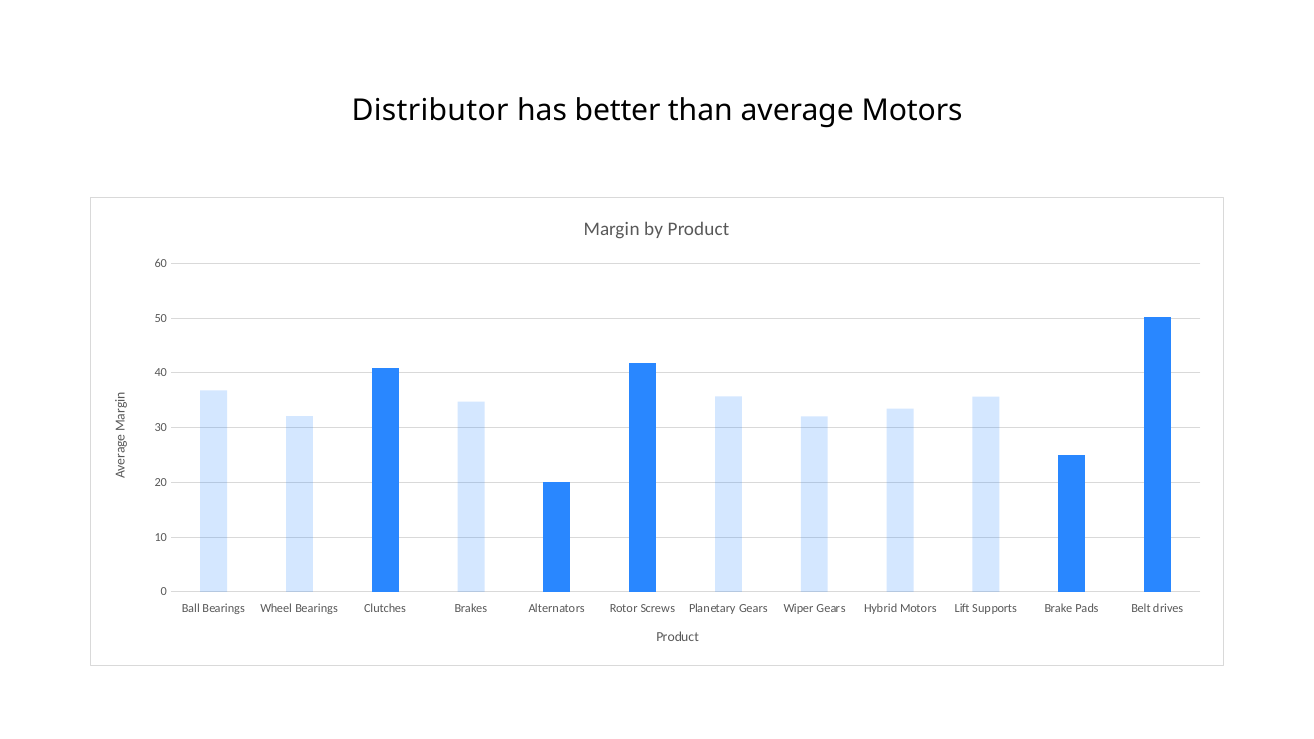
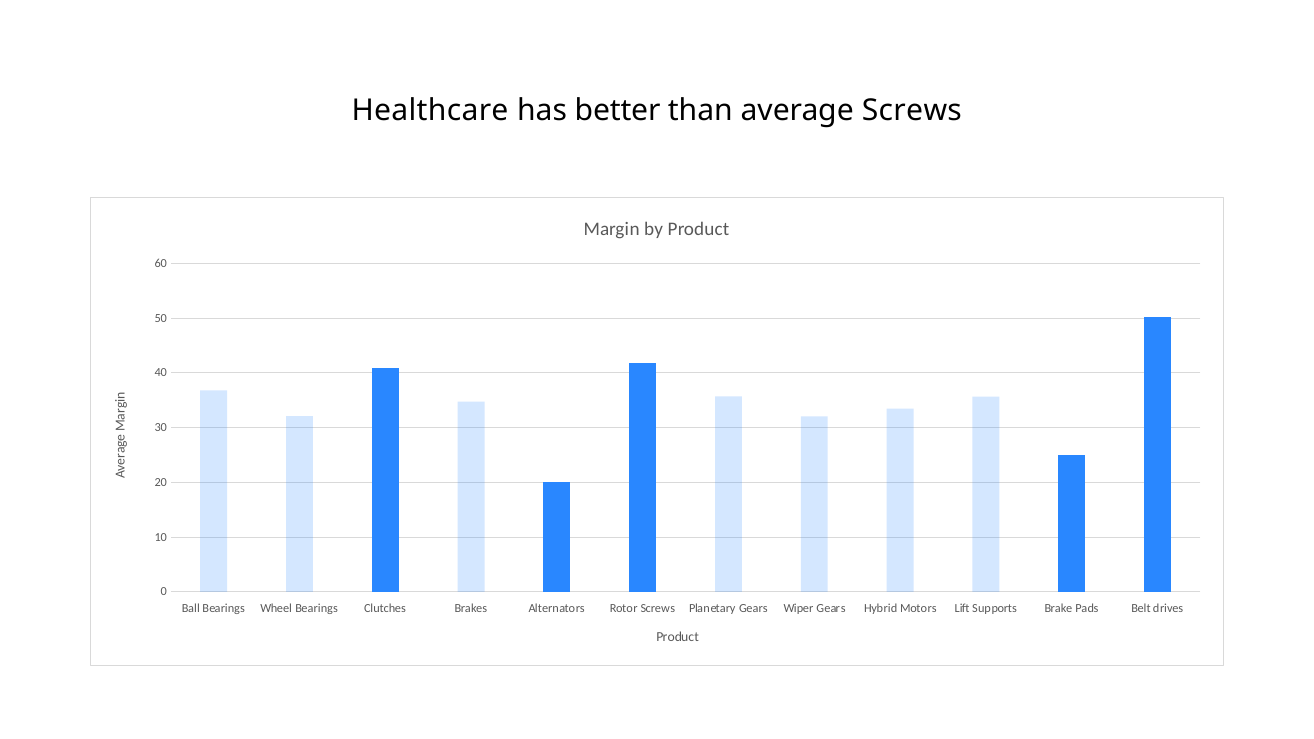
Distributor: Distributor -> Healthcare
average Motors: Motors -> Screws
